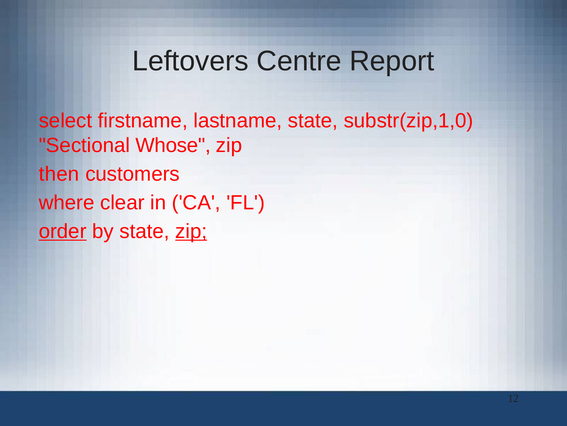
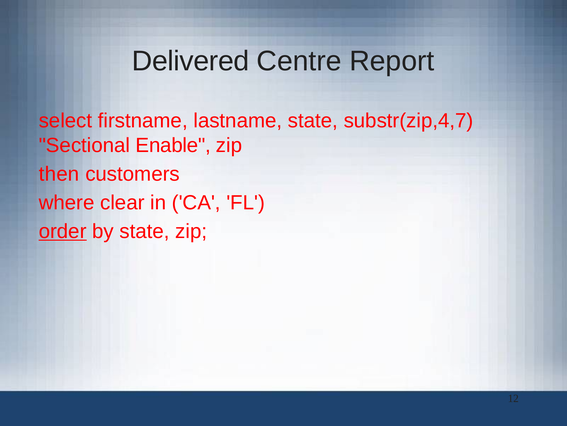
Leftovers: Leftovers -> Delivered
substr(zip,1,0: substr(zip,1,0 -> substr(zip,4,7
Whose: Whose -> Enable
zip at (191, 231) underline: present -> none
